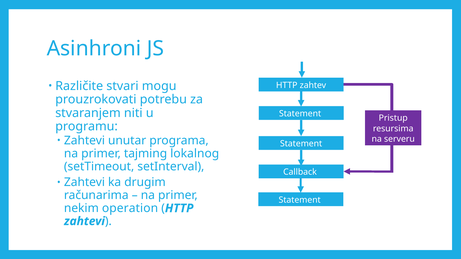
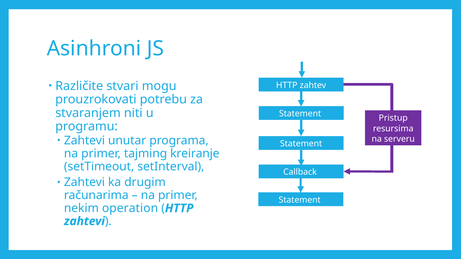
lokalnog: lokalnog -> kreiranje
